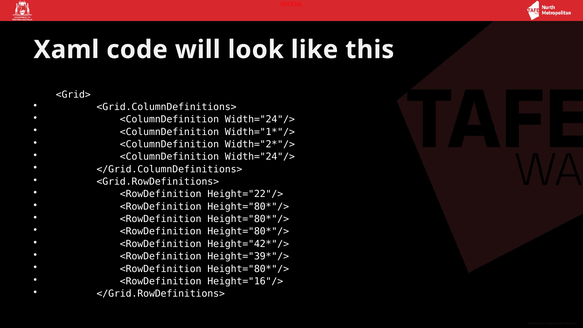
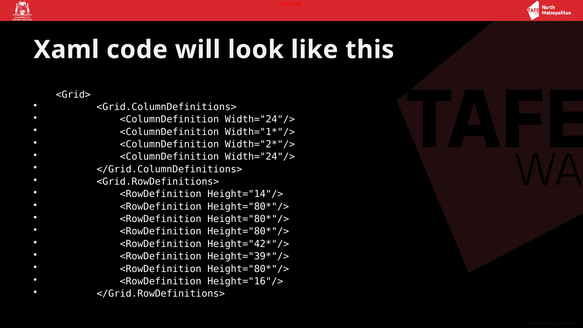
Height="22"/>: Height="22"/> -> Height="14"/>
